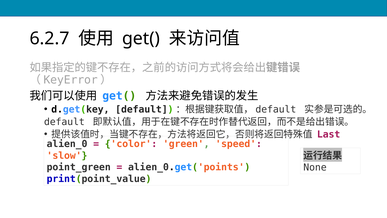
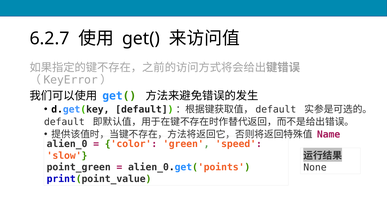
Last: Last -> Name
